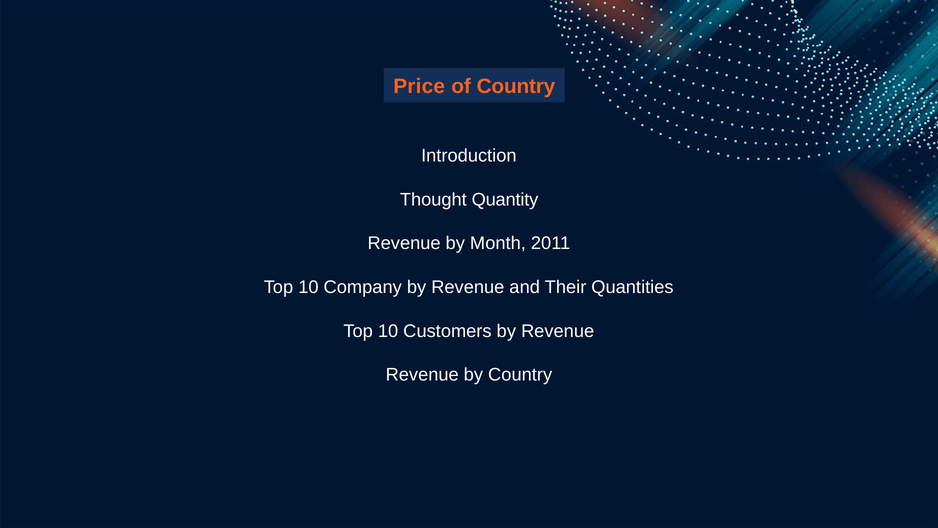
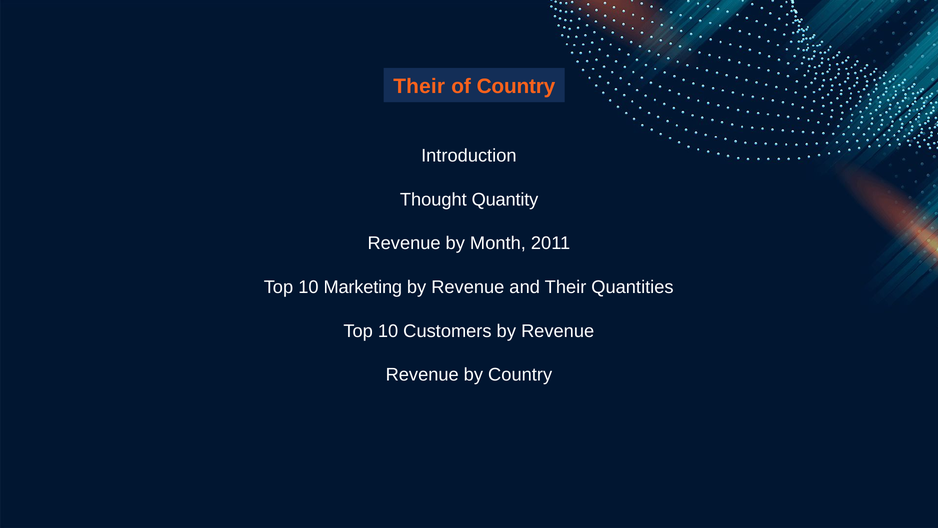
Price at (419, 86): Price -> Their
Company: Company -> Marketing
